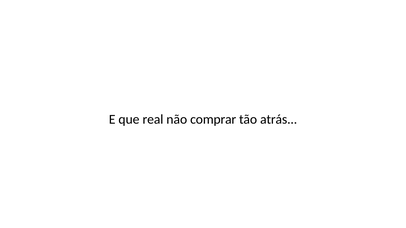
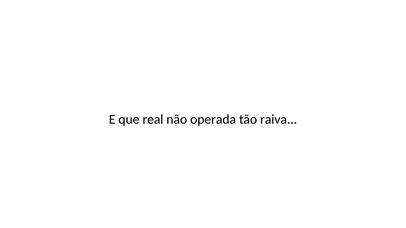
comprar: comprar -> operada
atrás: atrás -> raiva
